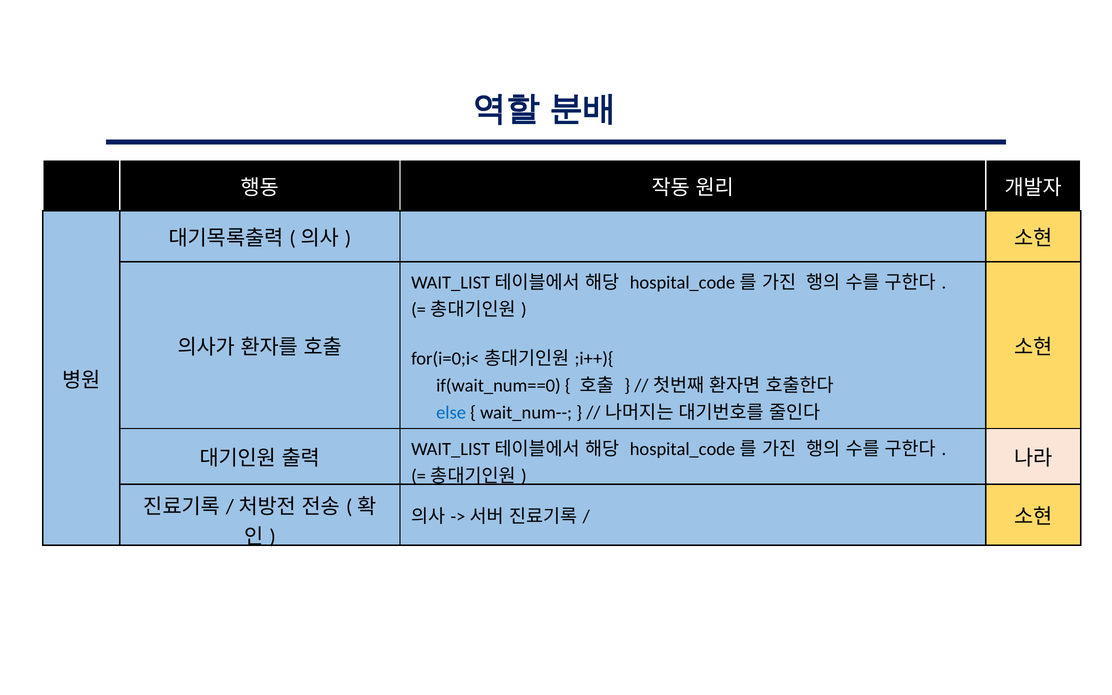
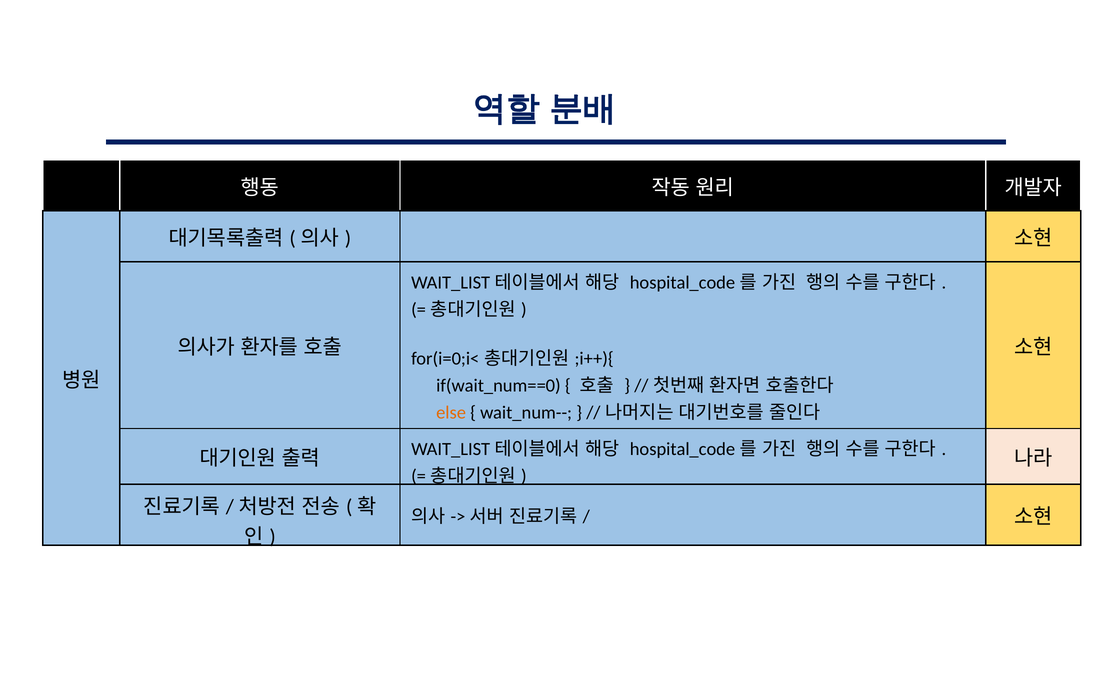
else colour: blue -> orange
